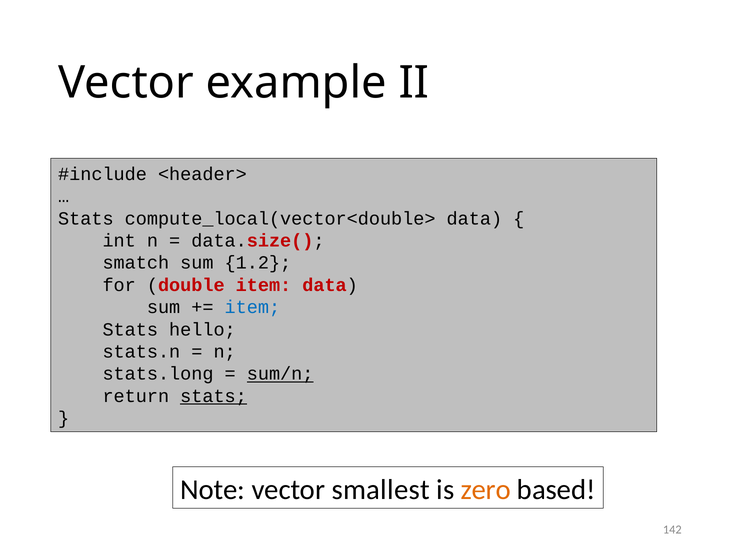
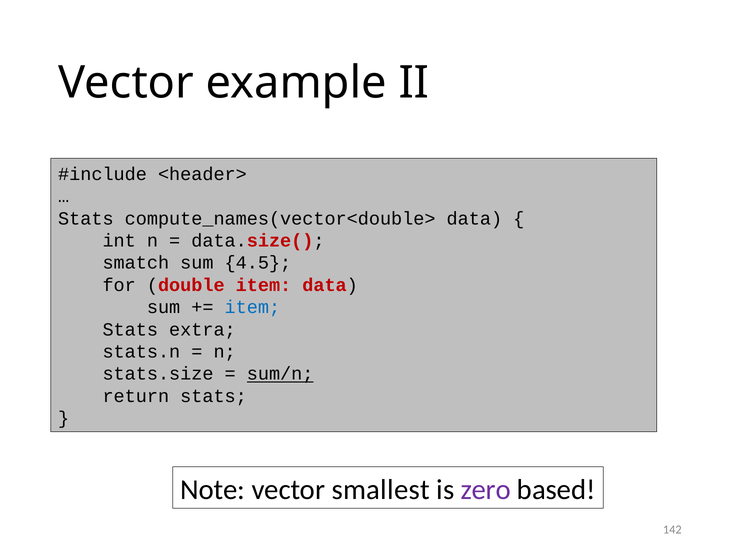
compute_local(vector<double>: compute_local(vector<double> -> compute_names(vector<double>
1.2: 1.2 -> 4.5
hello: hello -> extra
stats.long: stats.long -> stats.size
stats at (214, 396) underline: present -> none
zero colour: orange -> purple
